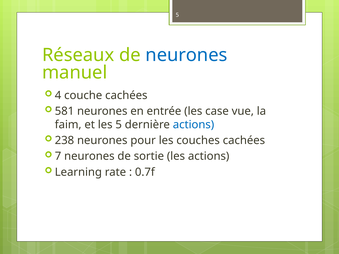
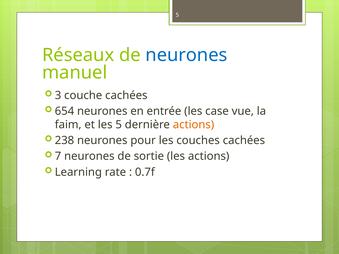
4: 4 -> 3
581: 581 -> 654
actions at (193, 125) colour: blue -> orange
